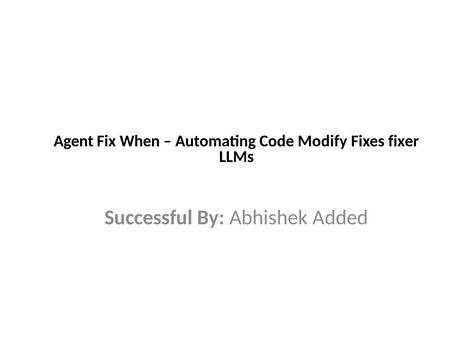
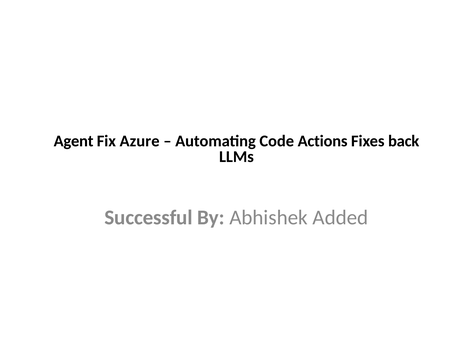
When: When -> Azure
Modify: Modify -> Actions
fixer: fixer -> back
